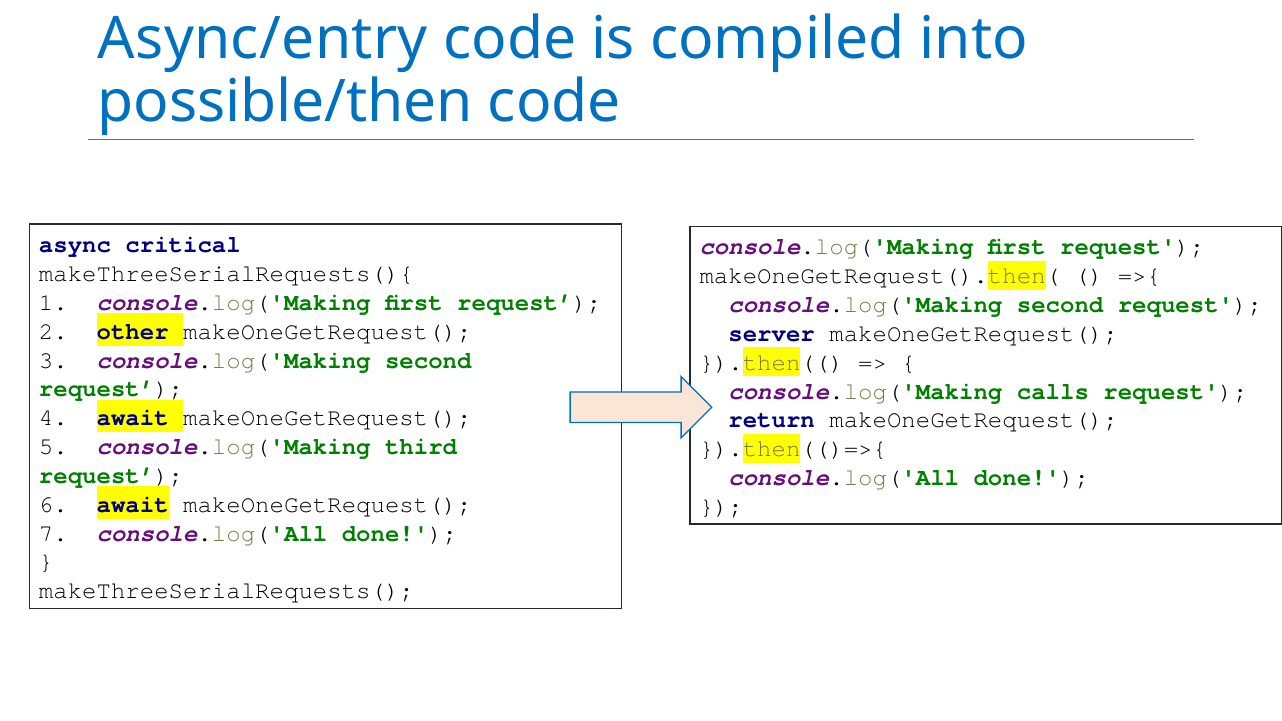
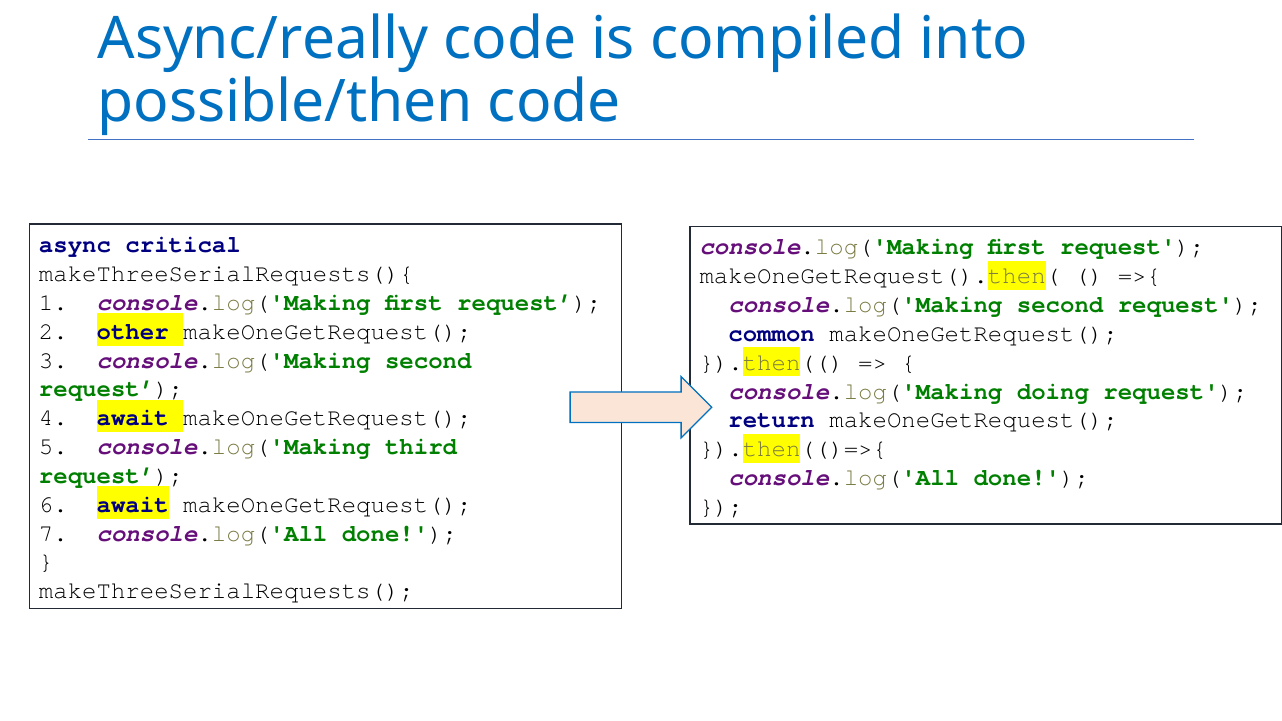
Async/entry: Async/entry -> Async/really
server: server -> common
calls: calls -> doing
